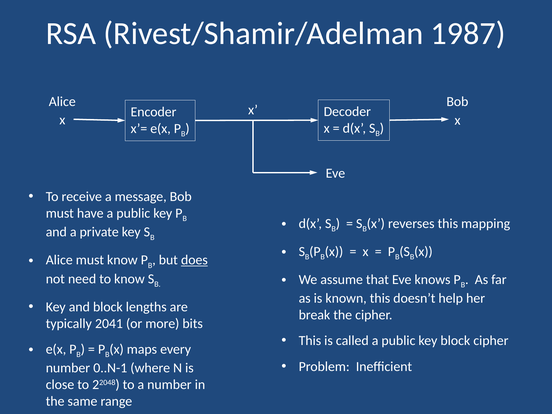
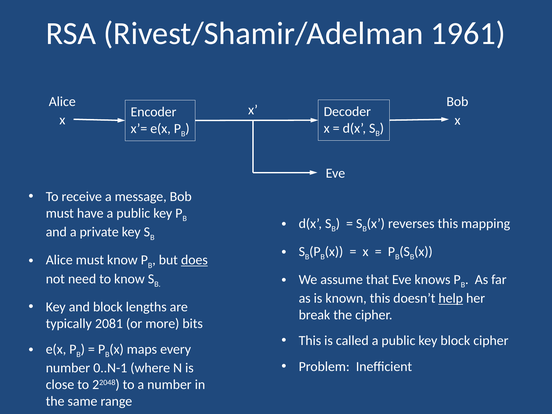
1987: 1987 -> 1961
help underline: none -> present
2041: 2041 -> 2081
